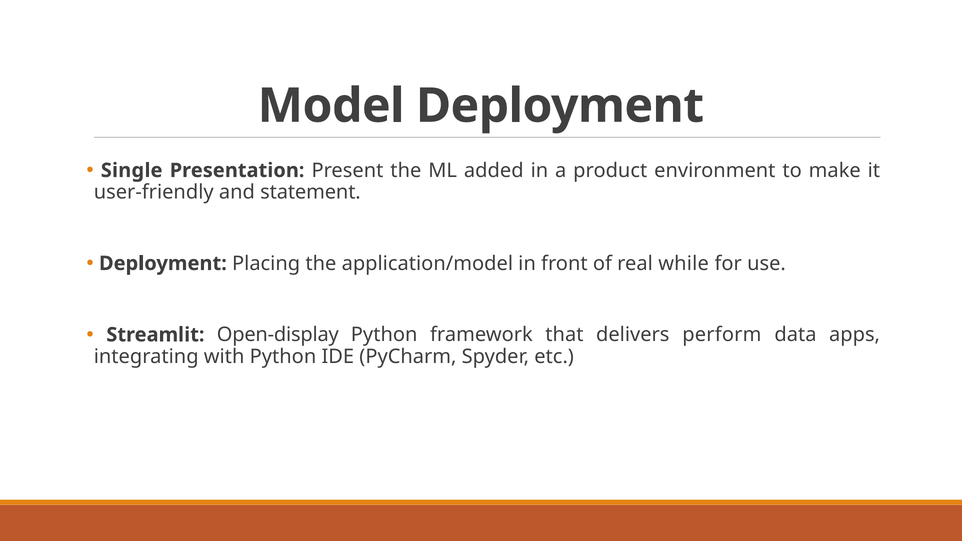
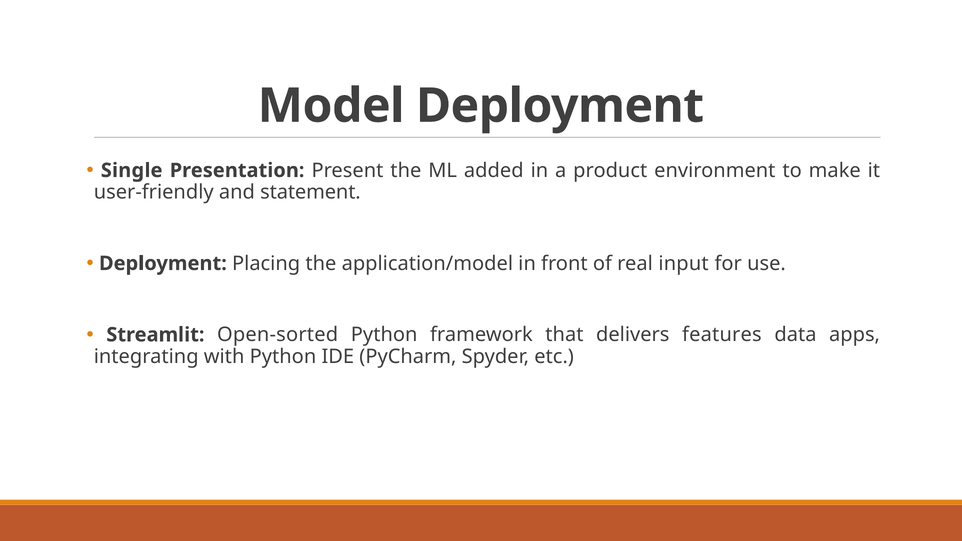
while: while -> input
Open-display: Open-display -> Open-sorted
perform: perform -> features
